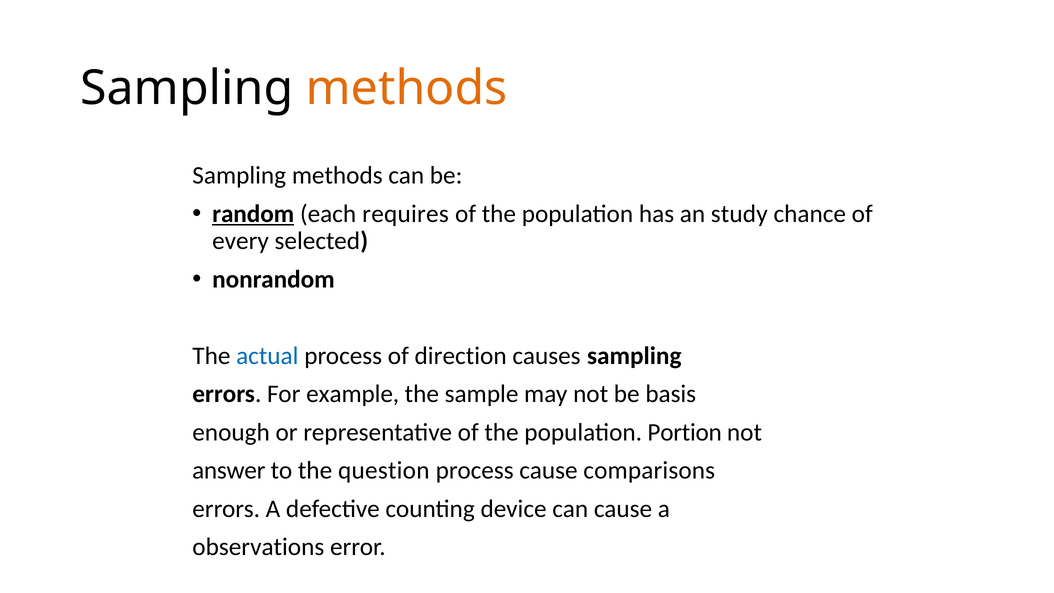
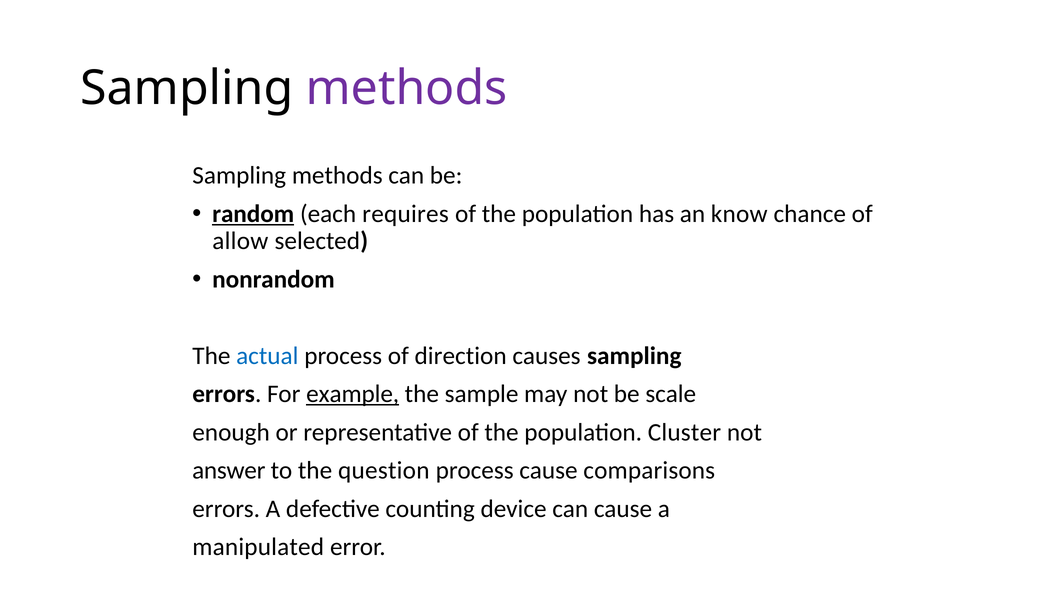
methods at (407, 89) colour: orange -> purple
study: study -> know
every: every -> allow
example underline: none -> present
basis: basis -> scale
Portion: Portion -> Cluster
observations: observations -> manipulated
